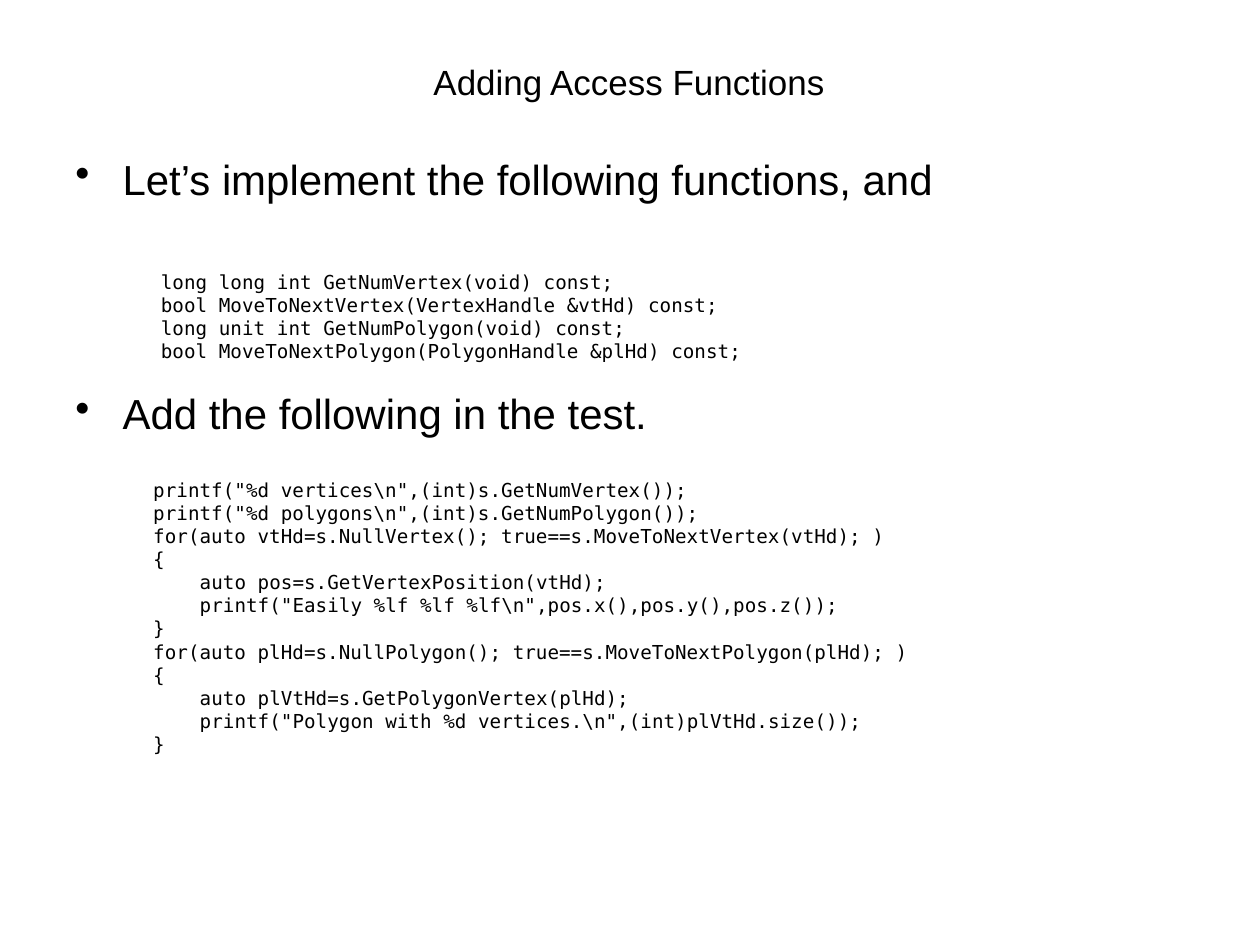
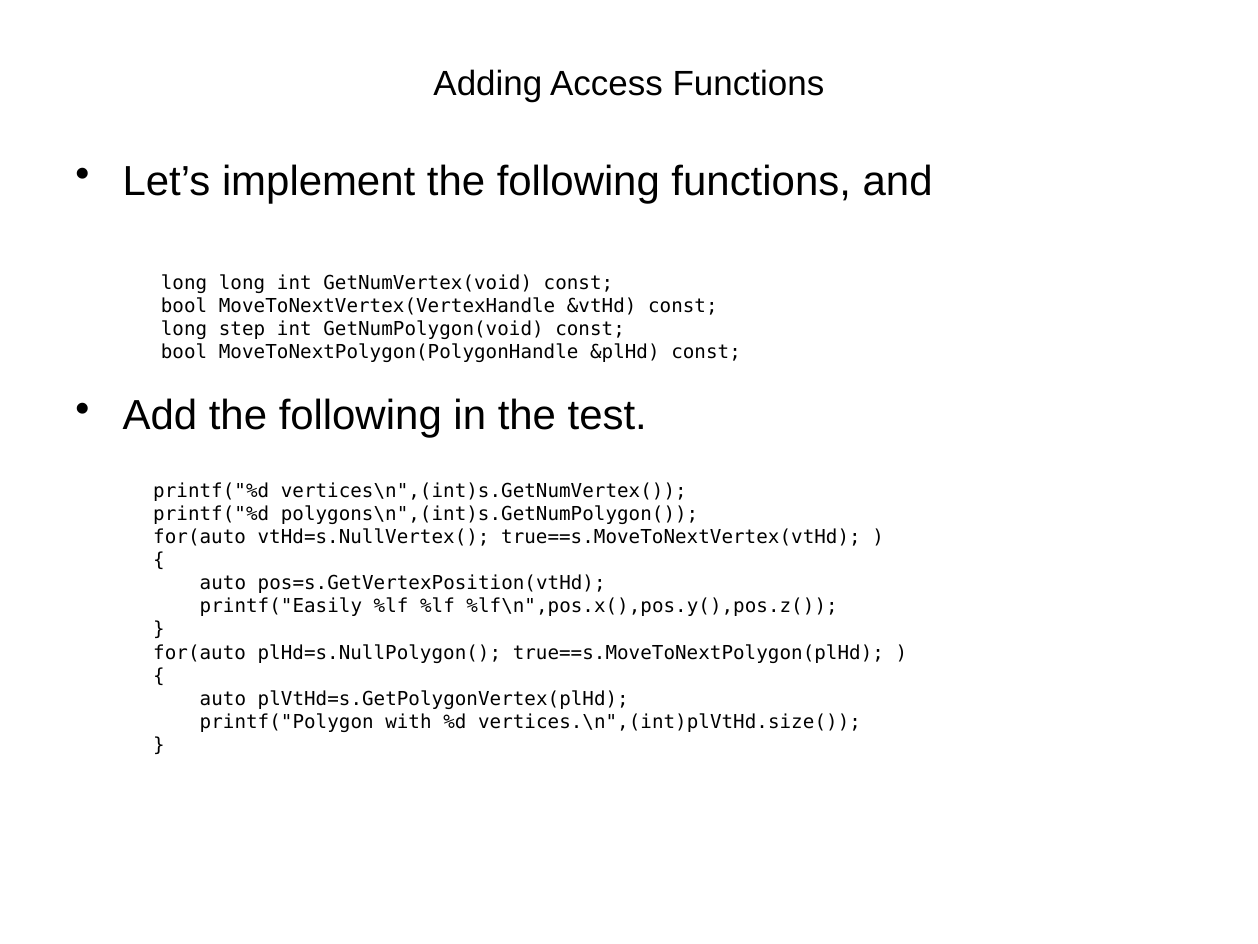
unit: unit -> step
